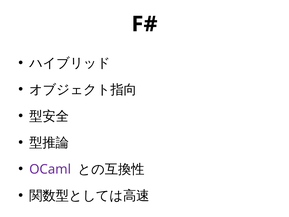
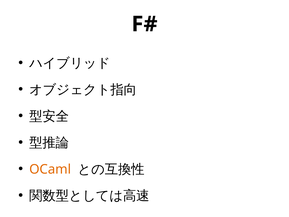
OCaml colour: purple -> orange
